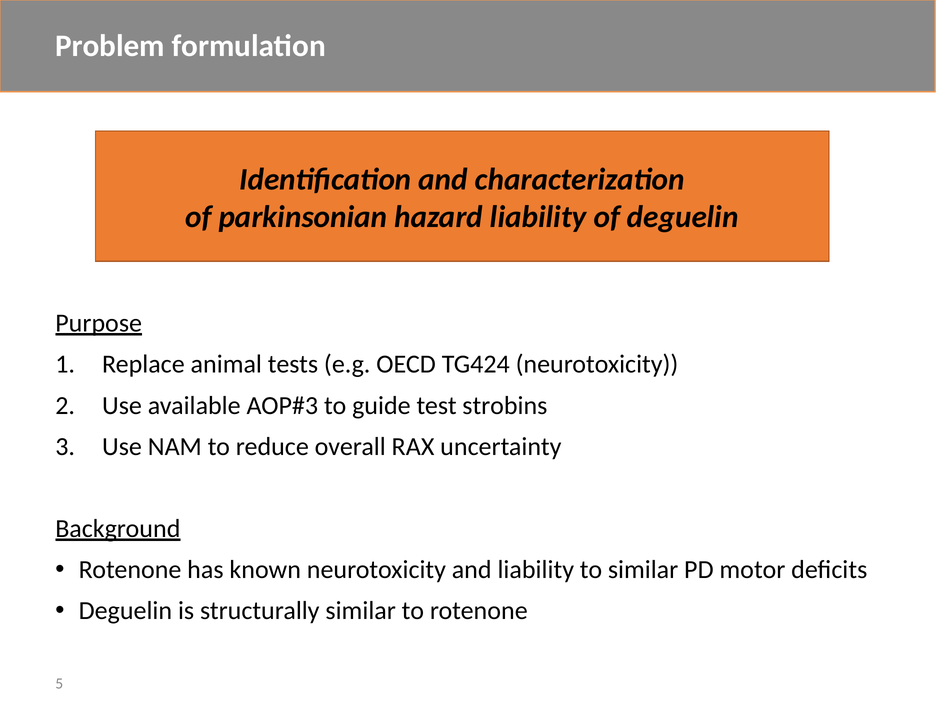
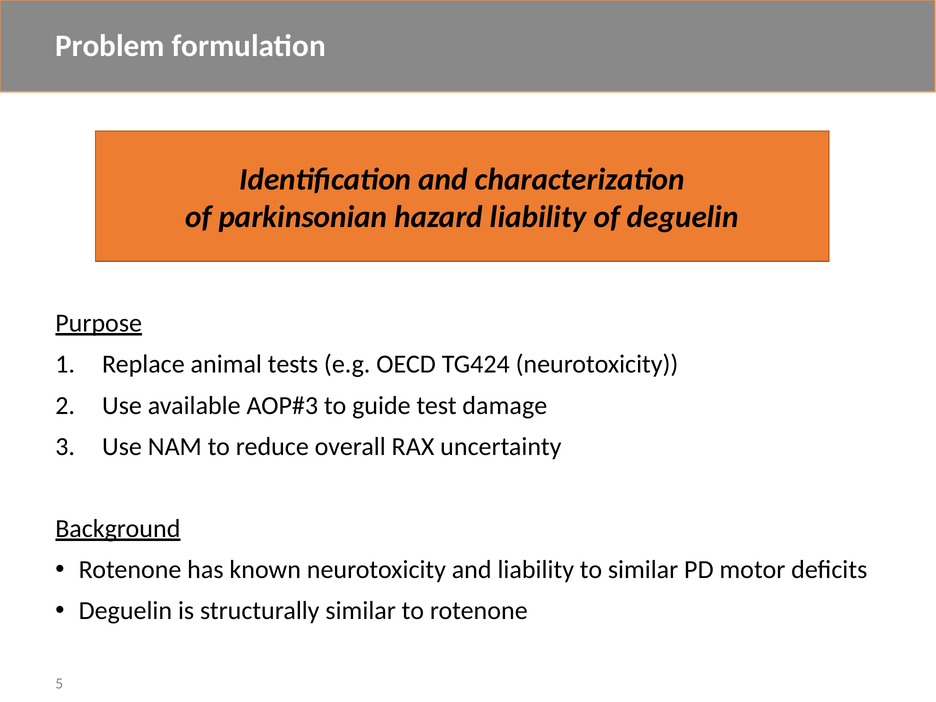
strobins: strobins -> damage
